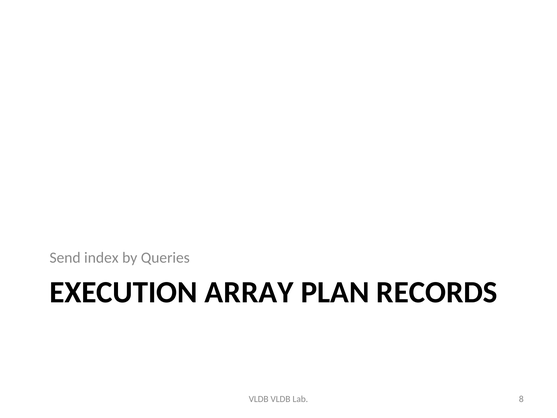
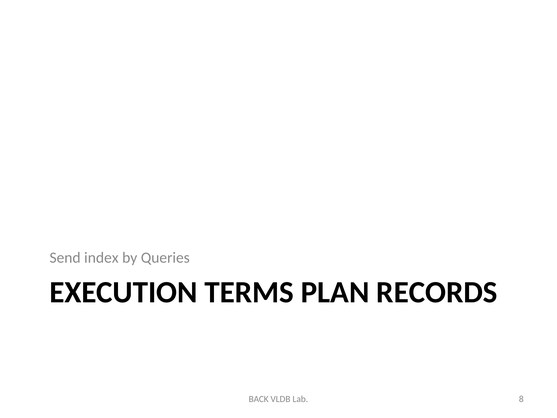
ARRAY: ARRAY -> TERMS
VLDB at (259, 399): VLDB -> BACK
